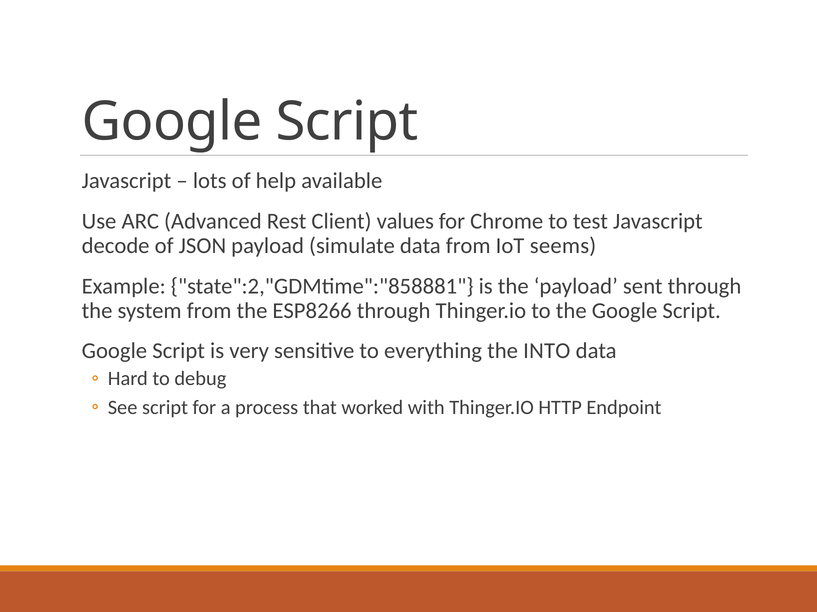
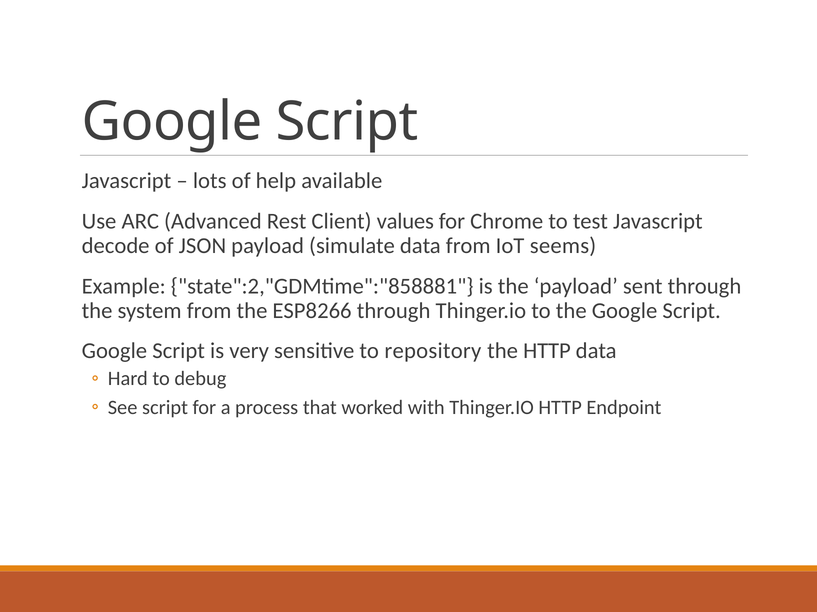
everything: everything -> repository
the INTO: INTO -> HTTP
